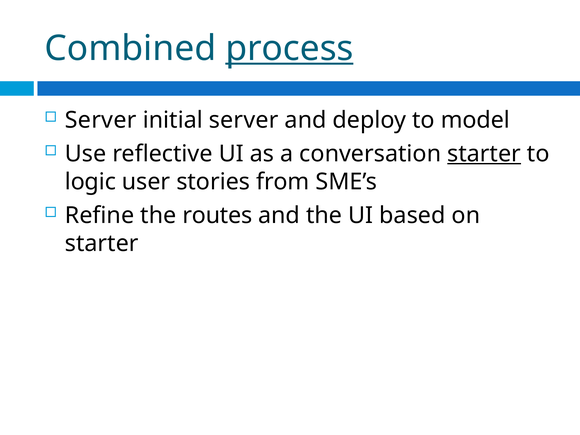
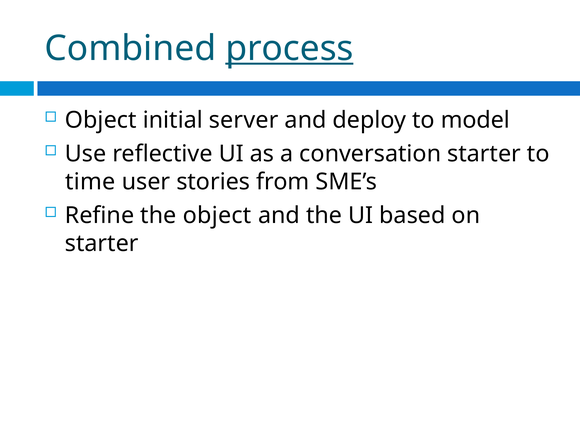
Server at (101, 120): Server -> Object
starter at (484, 154) underline: present -> none
logic: logic -> time
the routes: routes -> object
